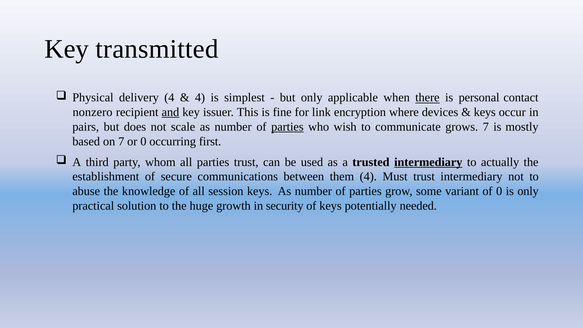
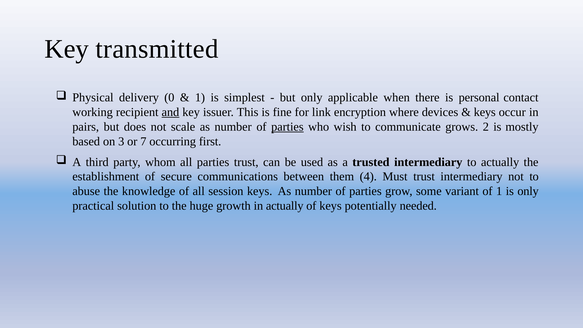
delivery 4: 4 -> 0
4 at (200, 98): 4 -> 1
there underline: present -> none
nonzero: nonzero -> working
grows 7: 7 -> 2
on 7: 7 -> 3
or 0: 0 -> 7
intermediary at (428, 162) underline: present -> none
of 0: 0 -> 1
in security: security -> actually
